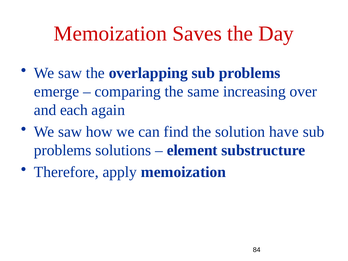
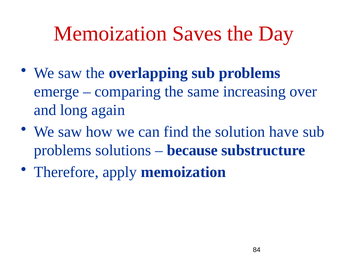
each: each -> long
element: element -> because
